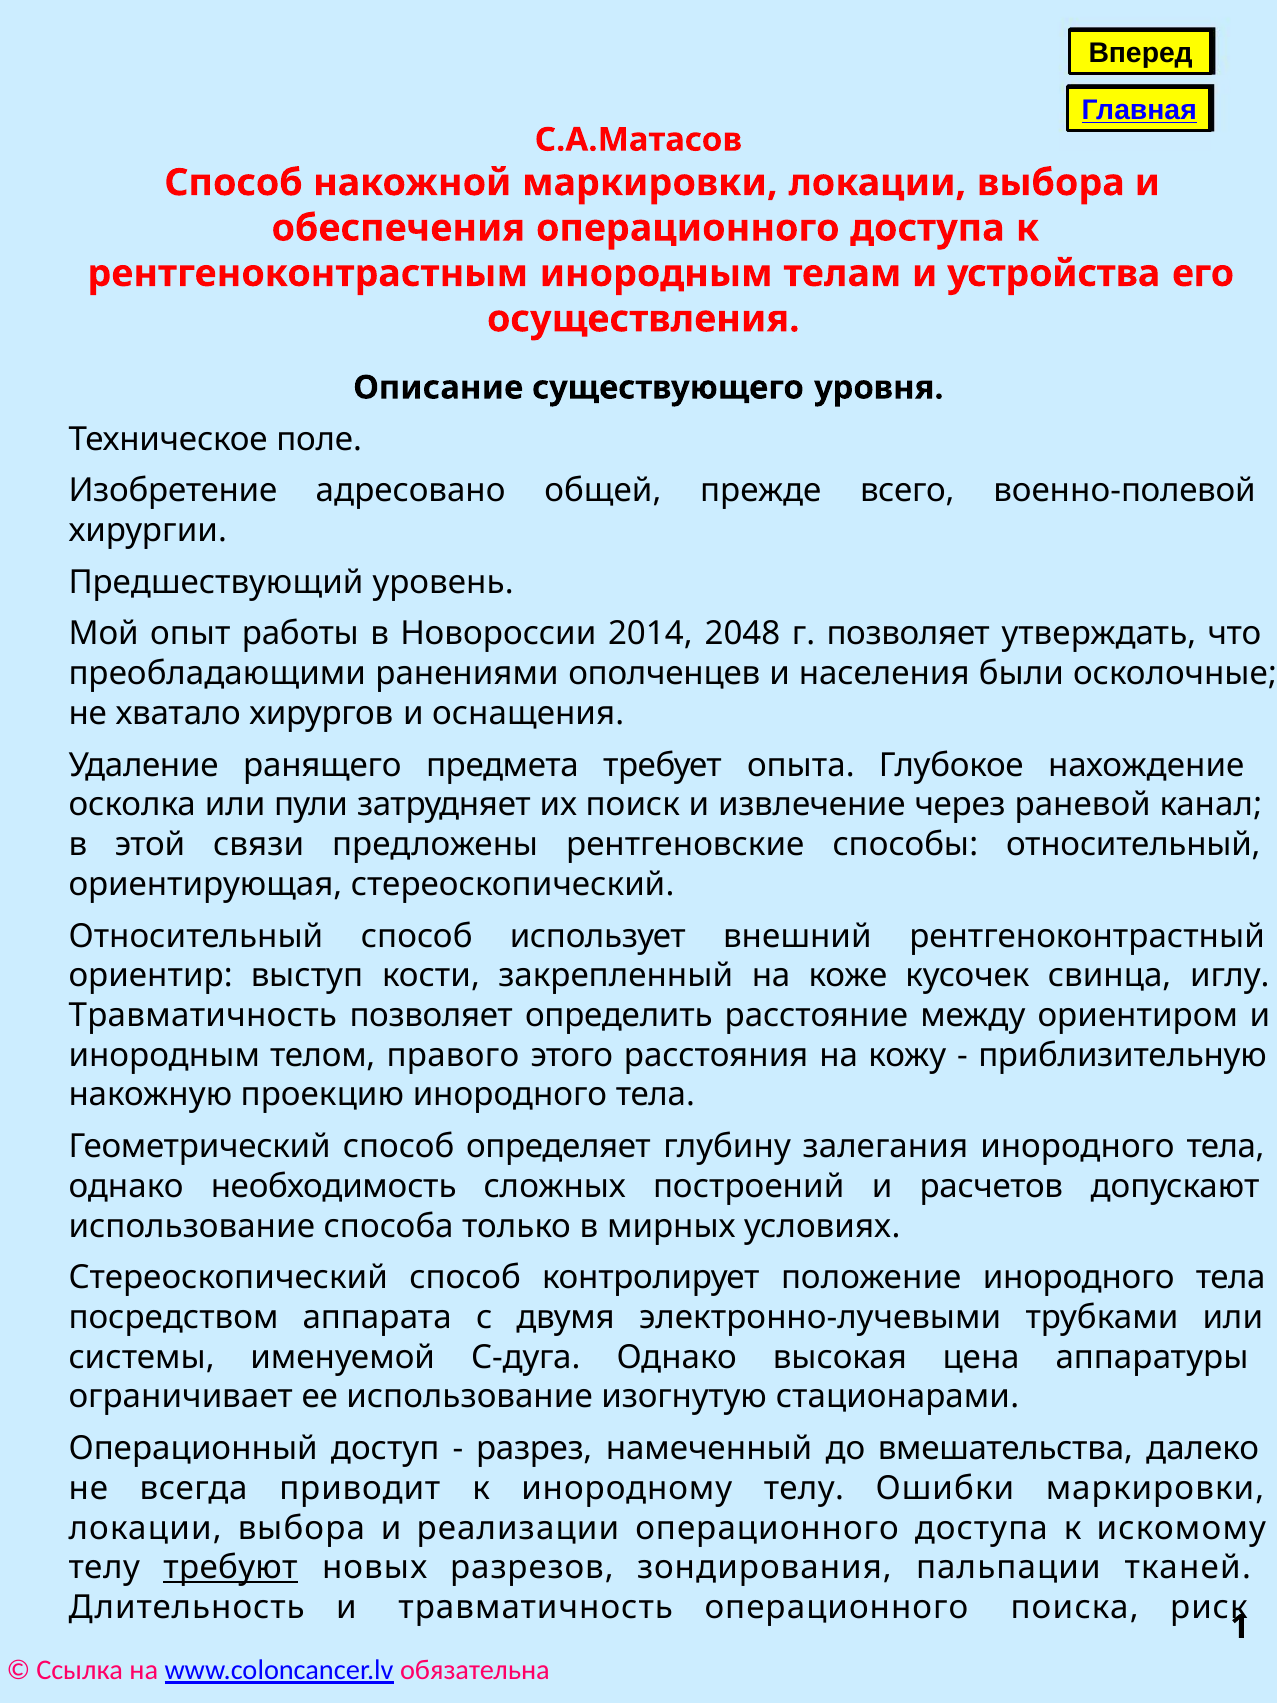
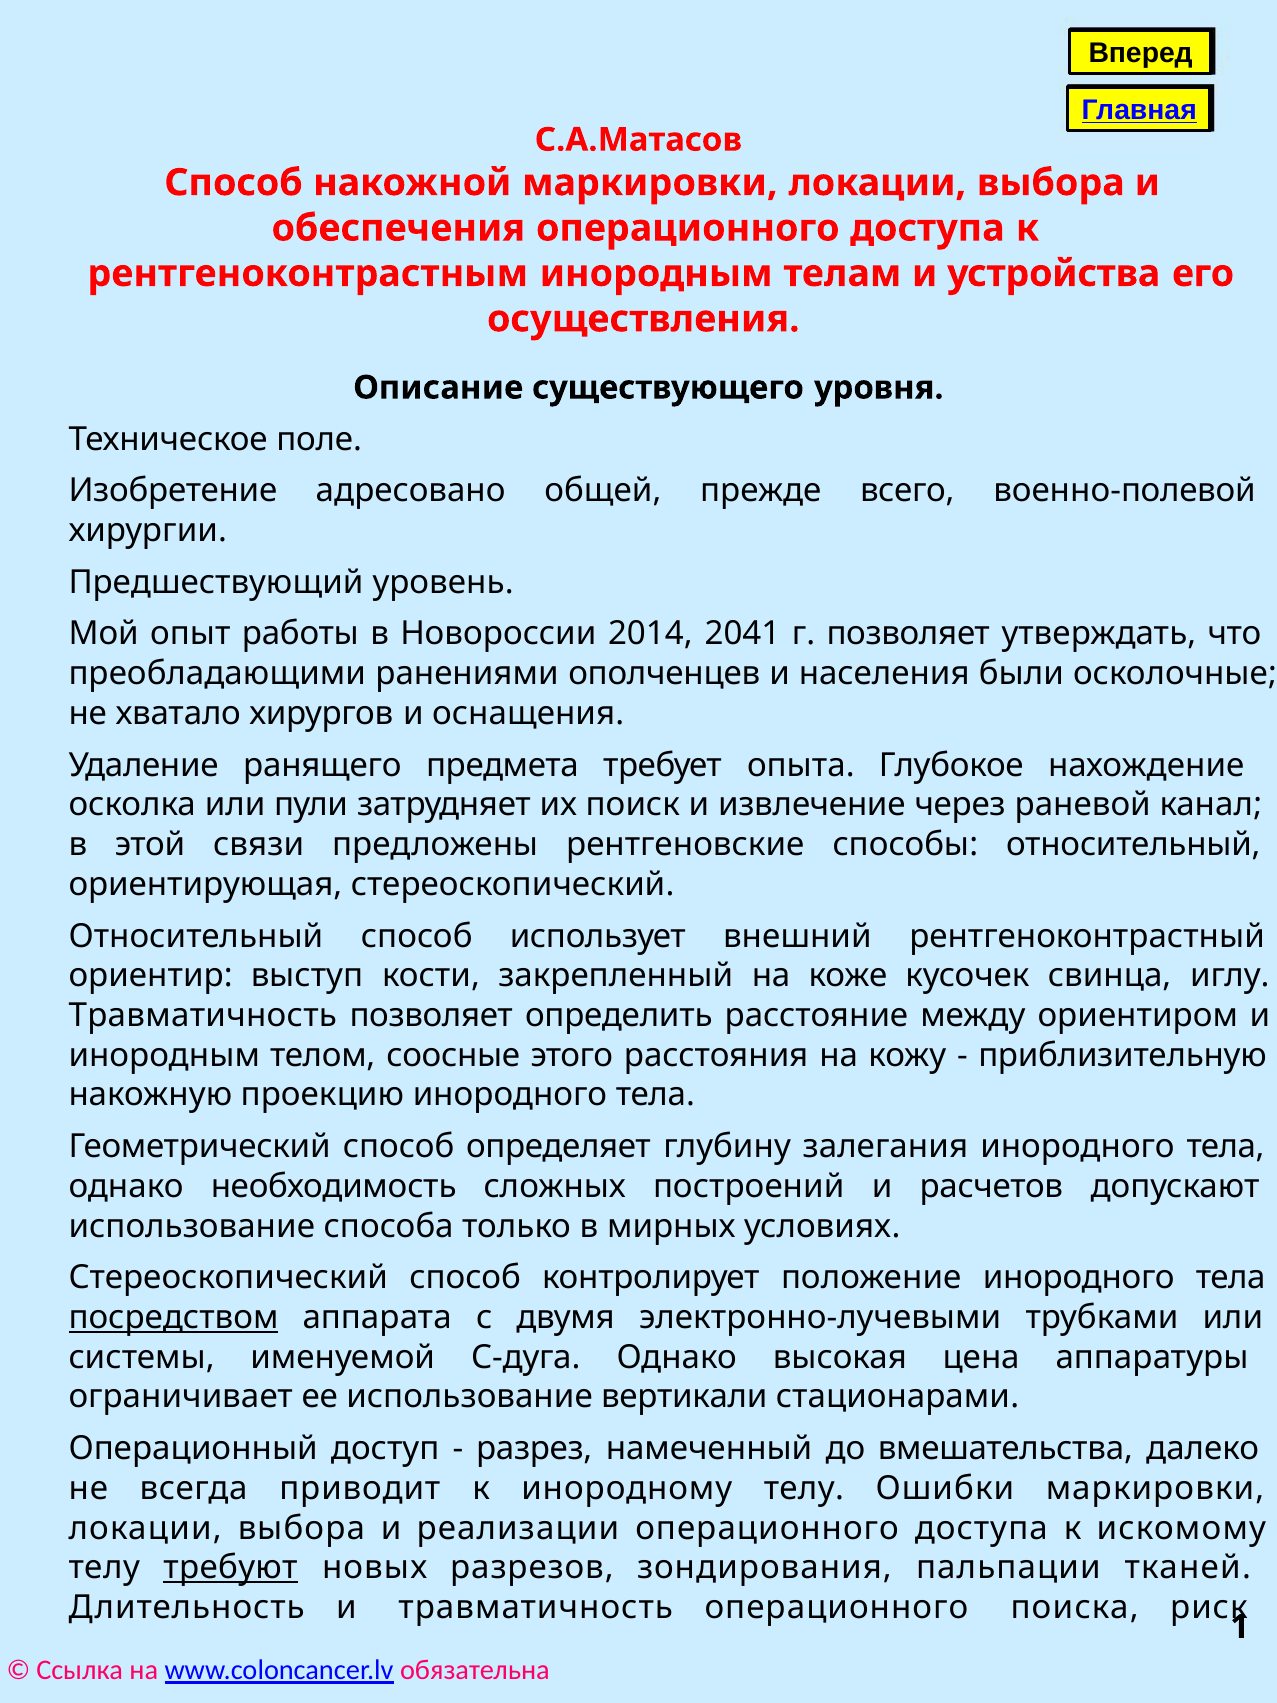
2048: 2048 -> 2041
правого: правого -> соосные
посредством underline: none -> present
изогнутую: изогнутую -> вертикали
